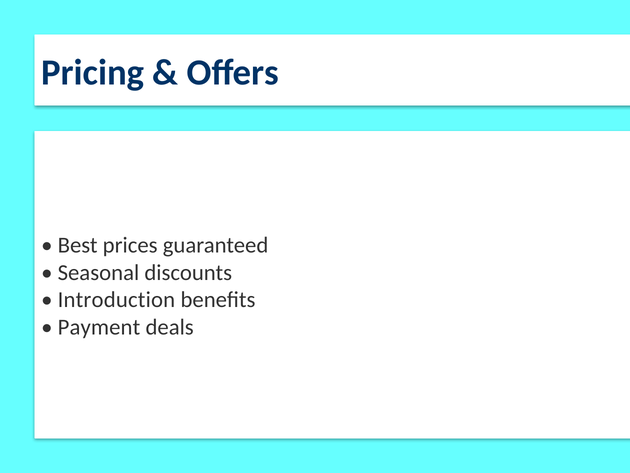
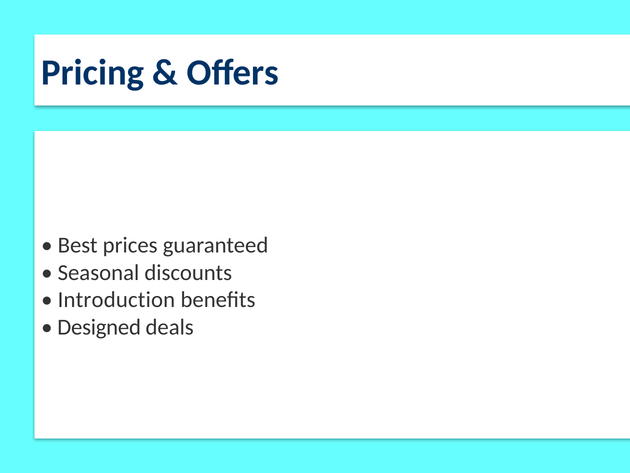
Payment: Payment -> Designed
